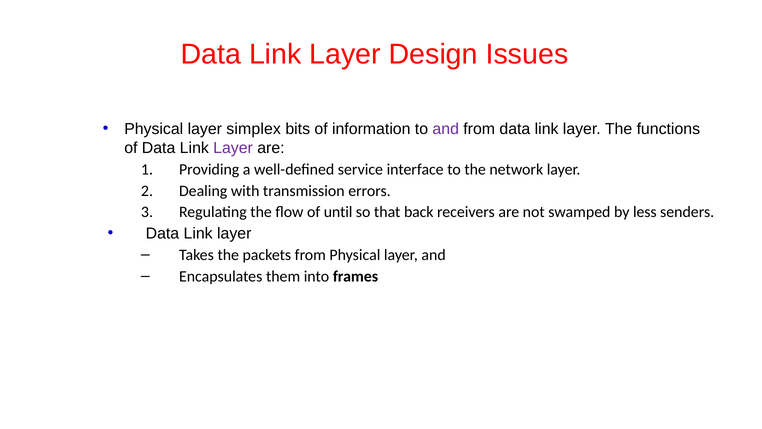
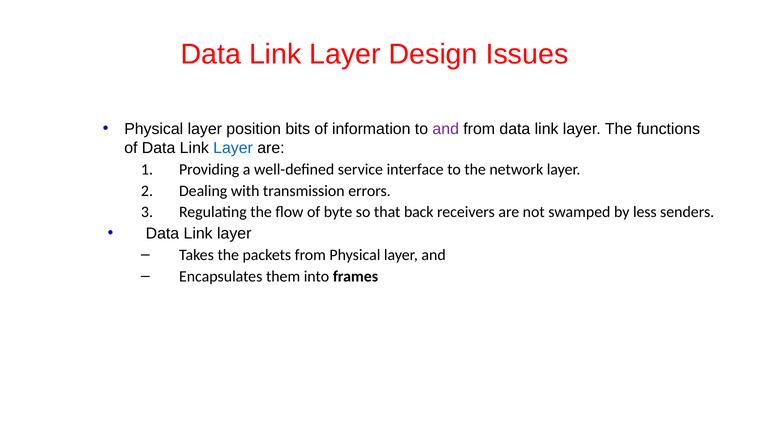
simplex: simplex -> position
Layer at (233, 148) colour: purple -> blue
until: until -> byte
